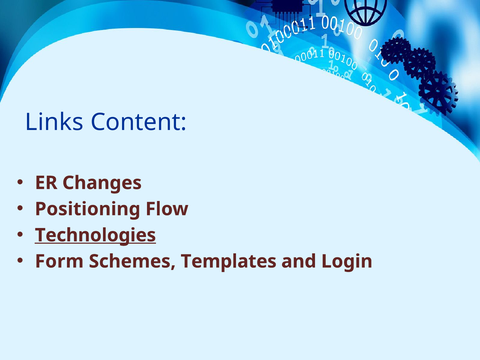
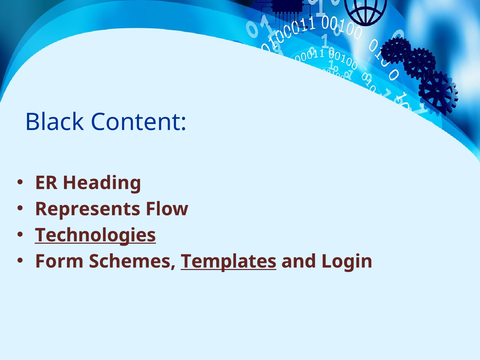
Links: Links -> Black
Changes: Changes -> Heading
Positioning: Positioning -> Represents
Templates underline: none -> present
